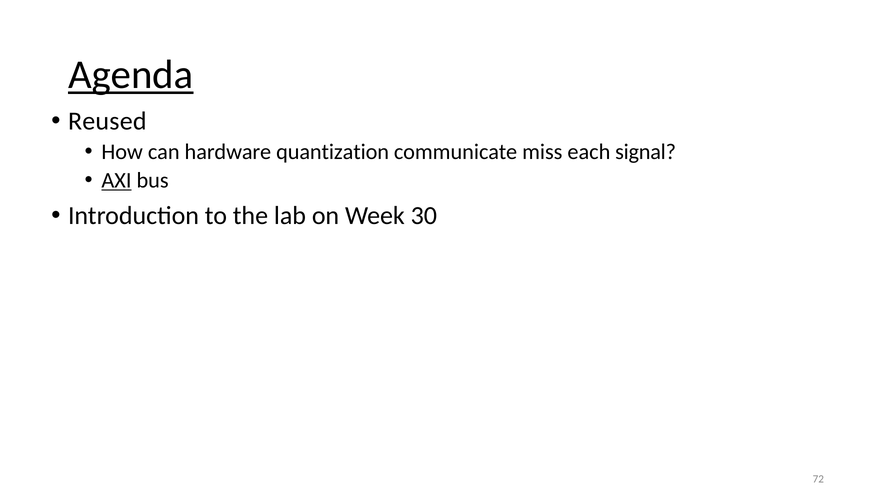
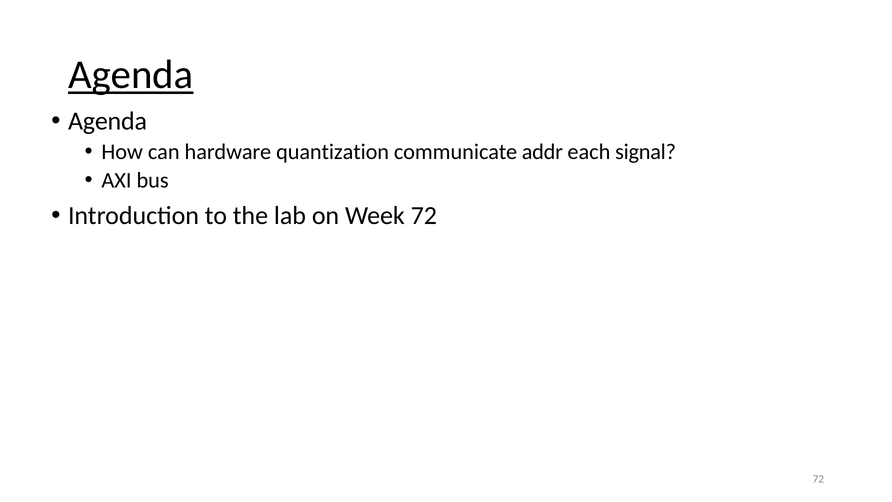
Reused at (107, 121): Reused -> Agenda
miss: miss -> addr
AXI underline: present -> none
Week 30: 30 -> 72
